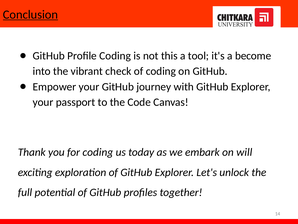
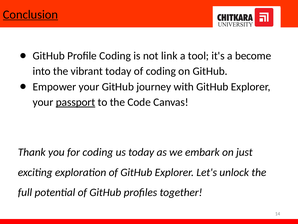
this: this -> link
vibrant check: check -> today
passport underline: none -> present
will: will -> just
